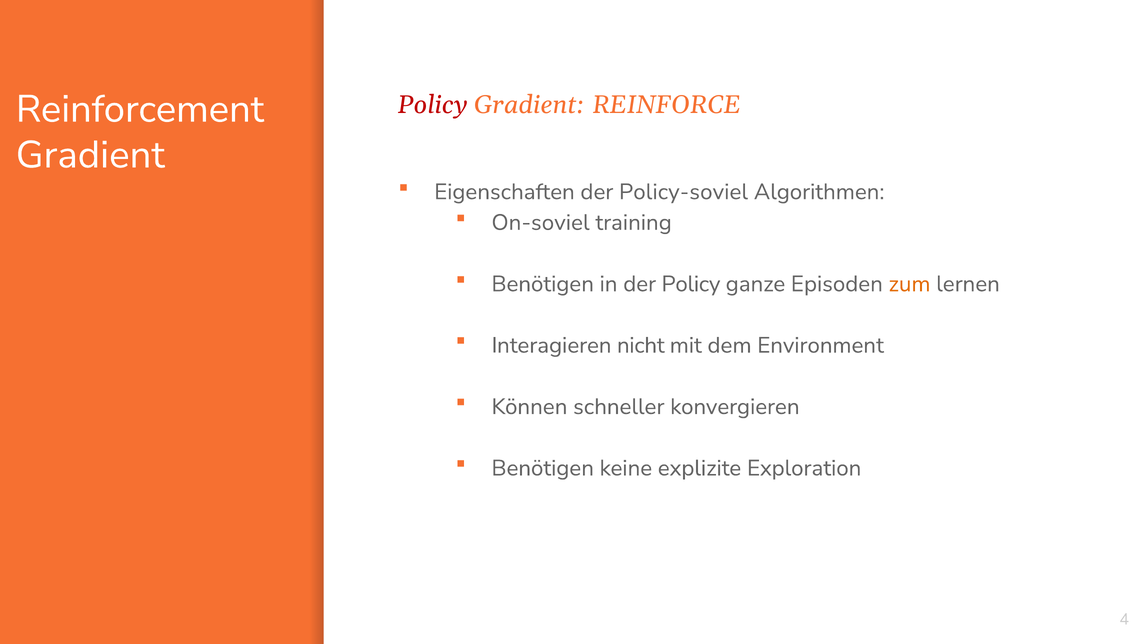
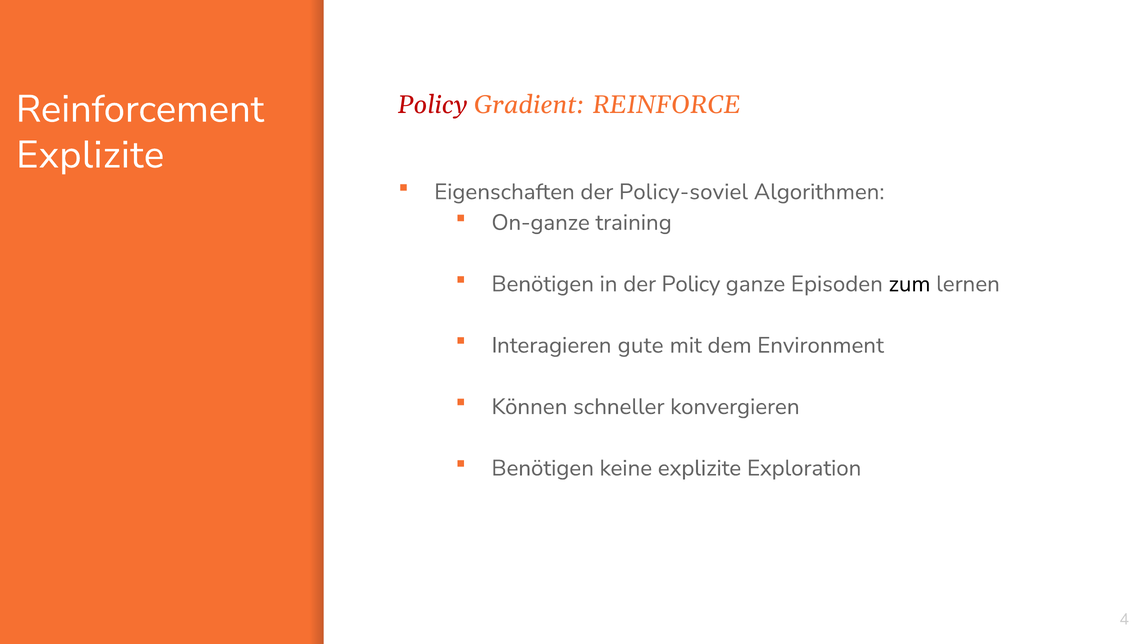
Gradient at (90, 155): Gradient -> Explizite
On-soviel: On-soviel -> On-ganze
zum colour: orange -> black
nicht: nicht -> gute
